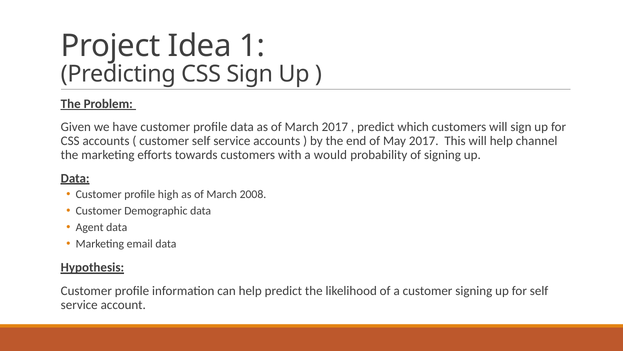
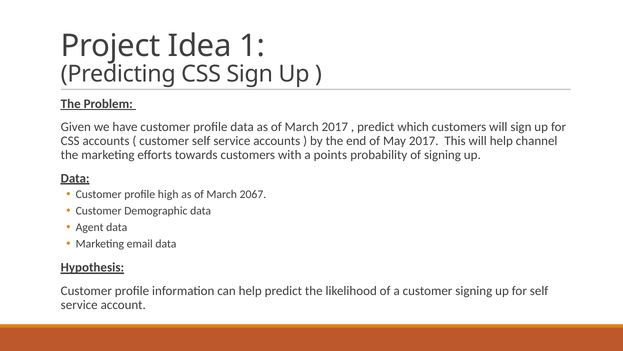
would: would -> points
2008: 2008 -> 2067
